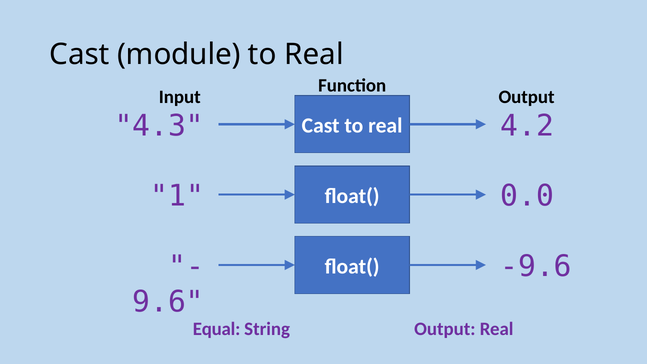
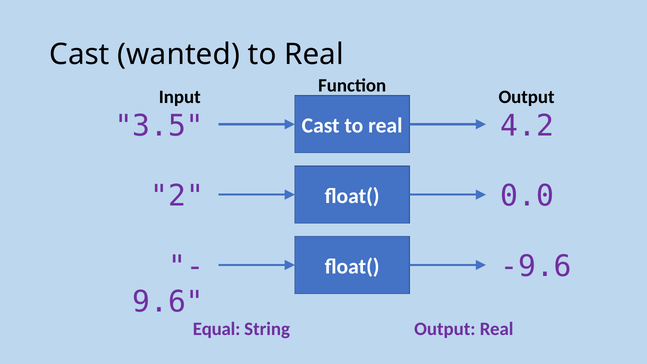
module: module -> wanted
4.3: 4.3 -> 3.5
1: 1 -> 2
